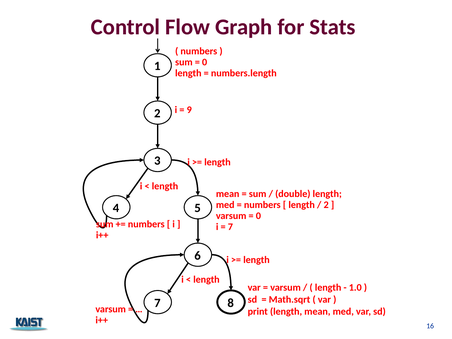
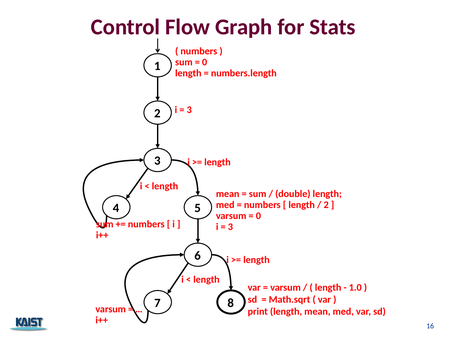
9 at (189, 110): 9 -> 3
7 at (230, 227): 7 -> 3
